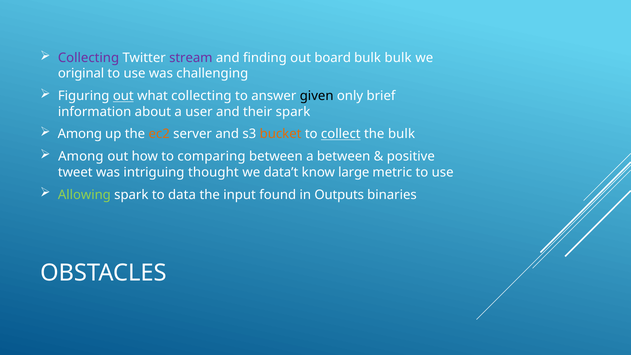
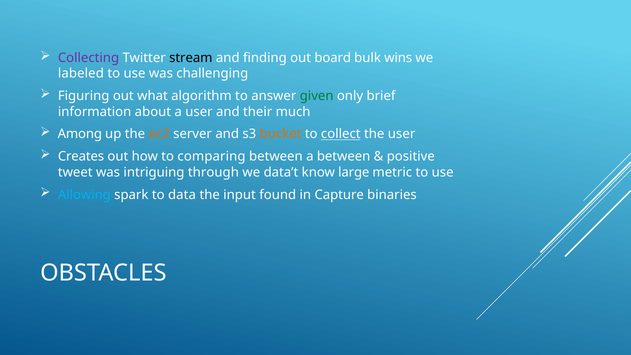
stream colour: purple -> black
bulk bulk: bulk -> wins
original: original -> labeled
out at (123, 96) underline: present -> none
what collecting: collecting -> algorithm
given colour: black -> green
their spark: spark -> much
the bulk: bulk -> user
Among at (81, 156): Among -> Creates
thought: thought -> through
Allowing colour: light green -> light blue
Outputs: Outputs -> Capture
